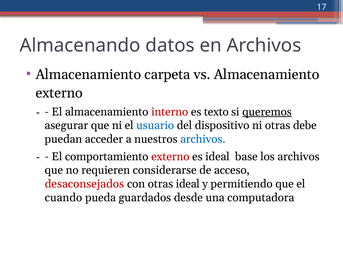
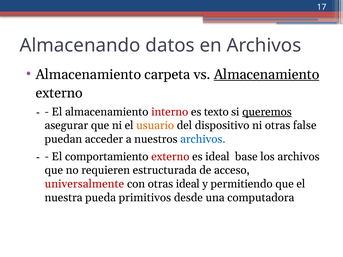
Almacenamiento at (267, 74) underline: none -> present
usuario colour: blue -> orange
debe: debe -> false
considerarse: considerarse -> estructurada
desaconsejados: desaconsejados -> universalmente
cuando: cuando -> nuestra
guardados: guardados -> primitivos
